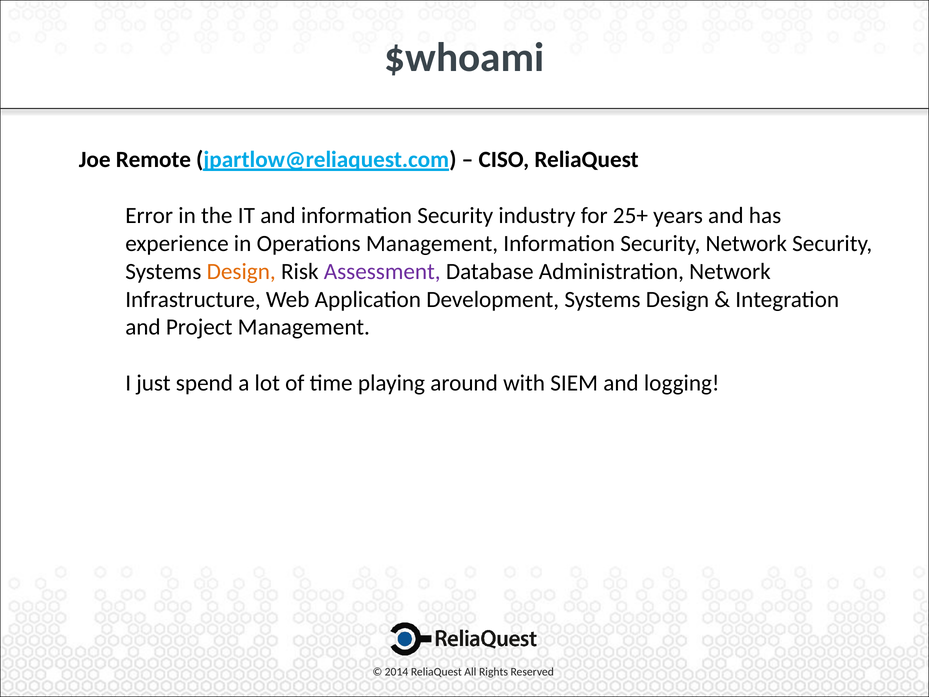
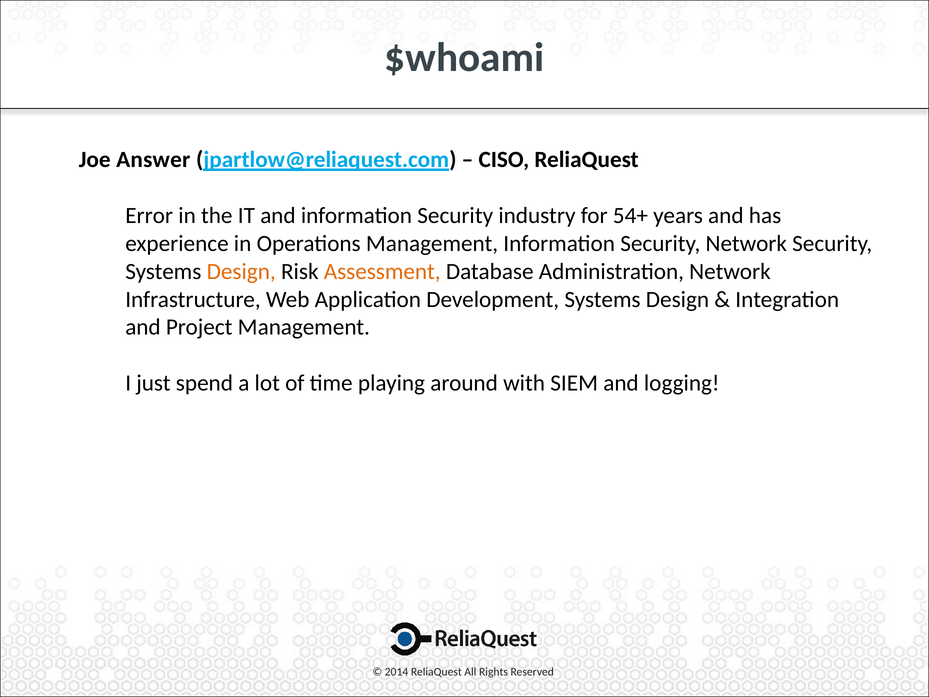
Remote: Remote -> Answer
25+: 25+ -> 54+
Assessment colour: purple -> orange
